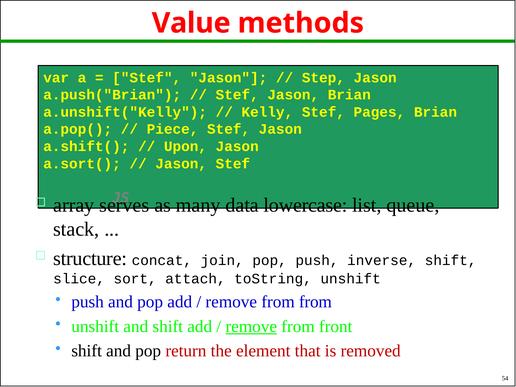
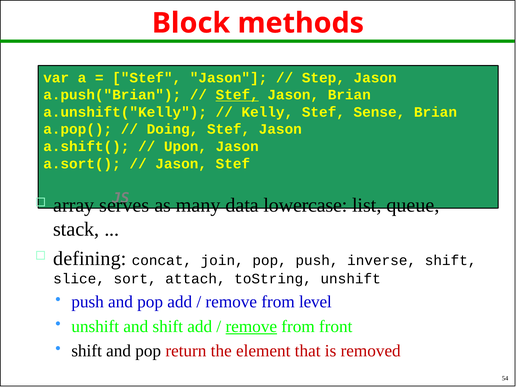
Value: Value -> Block
Stef at (237, 95) underline: none -> present
Pages: Pages -> Sense
Piece: Piece -> Doing
structure: structure -> defining
from from: from -> level
